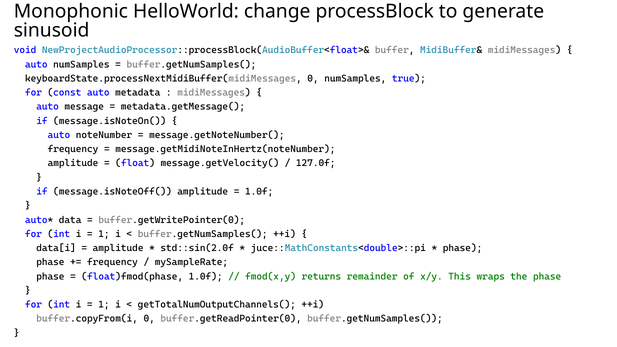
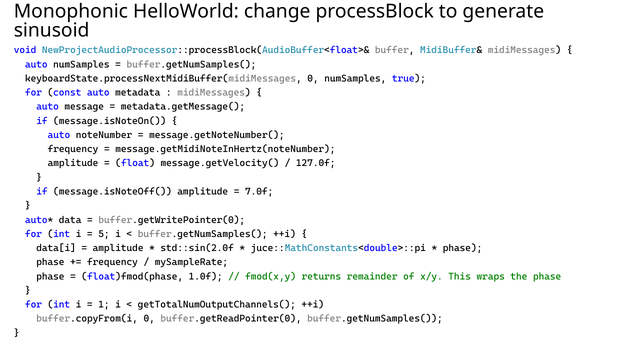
1.0f at (259, 192): 1.0f -> 7.0f
1 at (104, 234): 1 -> 5
